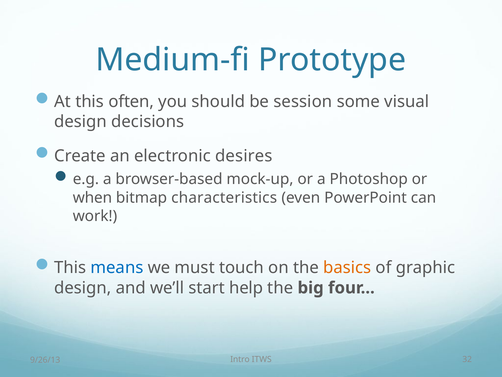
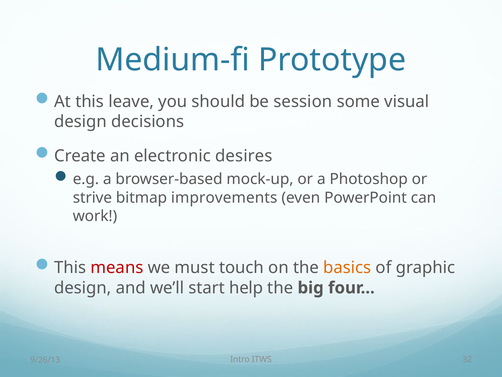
often: often -> leave
when: when -> strive
characteristics: characteristics -> improvements
means colour: blue -> red
